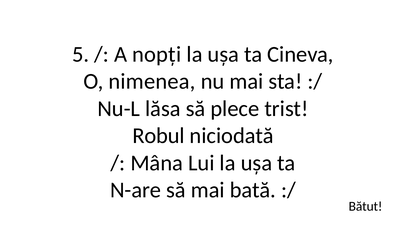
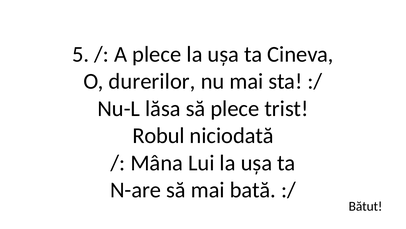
A nopți: nopți -> plece
nimenea: nimenea -> durerilor
